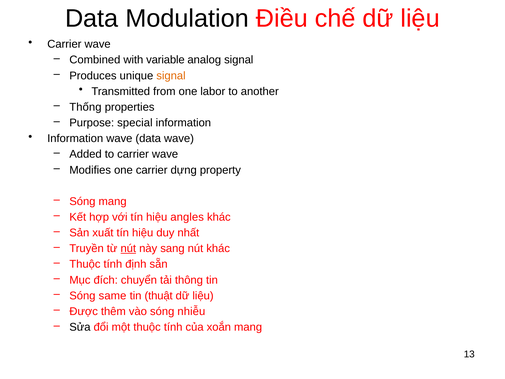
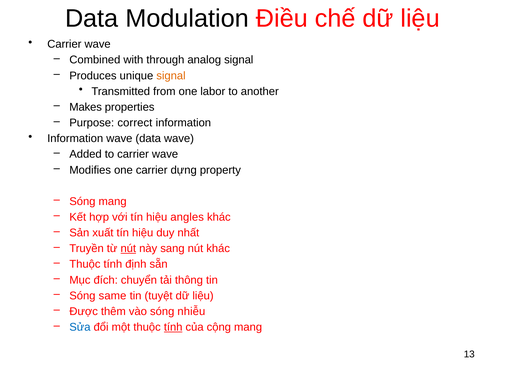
variable: variable -> through
Thống: Thống -> Makes
special: special -> correct
thuật: thuật -> tuyệt
Sửa colour: black -> blue
tính at (173, 327) underline: none -> present
xoắn: xoắn -> cộng
